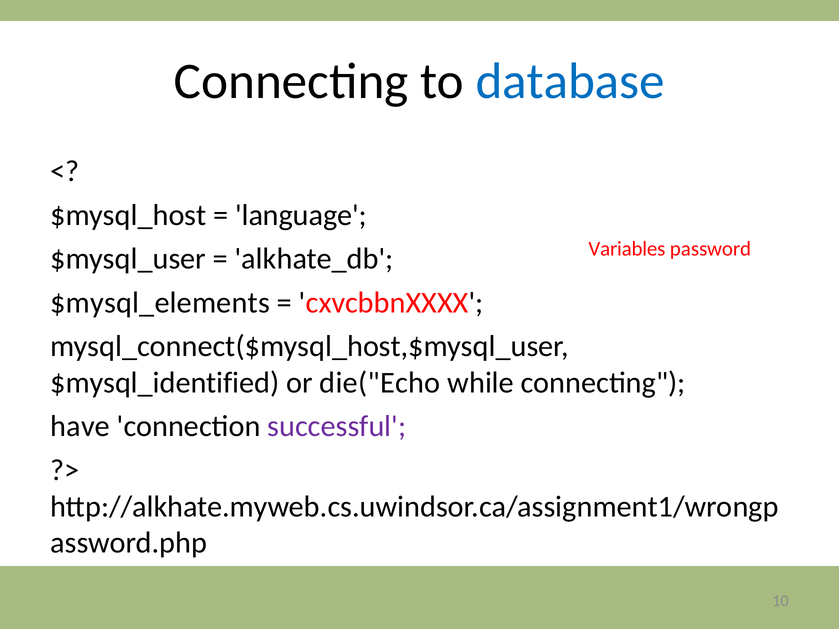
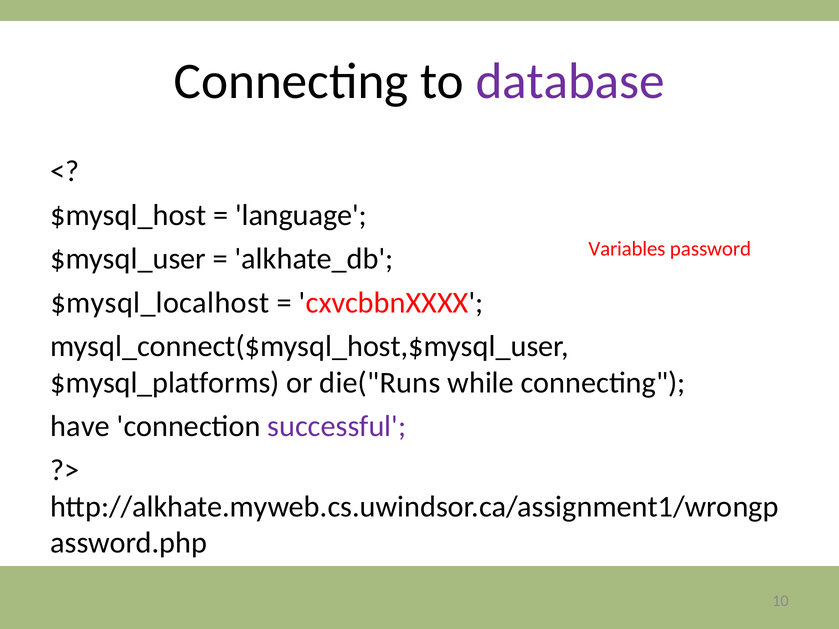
database colour: blue -> purple
$mysql_elements: $mysql_elements -> $mysql_localhost
$mysql_identified: $mysql_identified -> $mysql_platforms
die("Echo: die("Echo -> die("Runs
